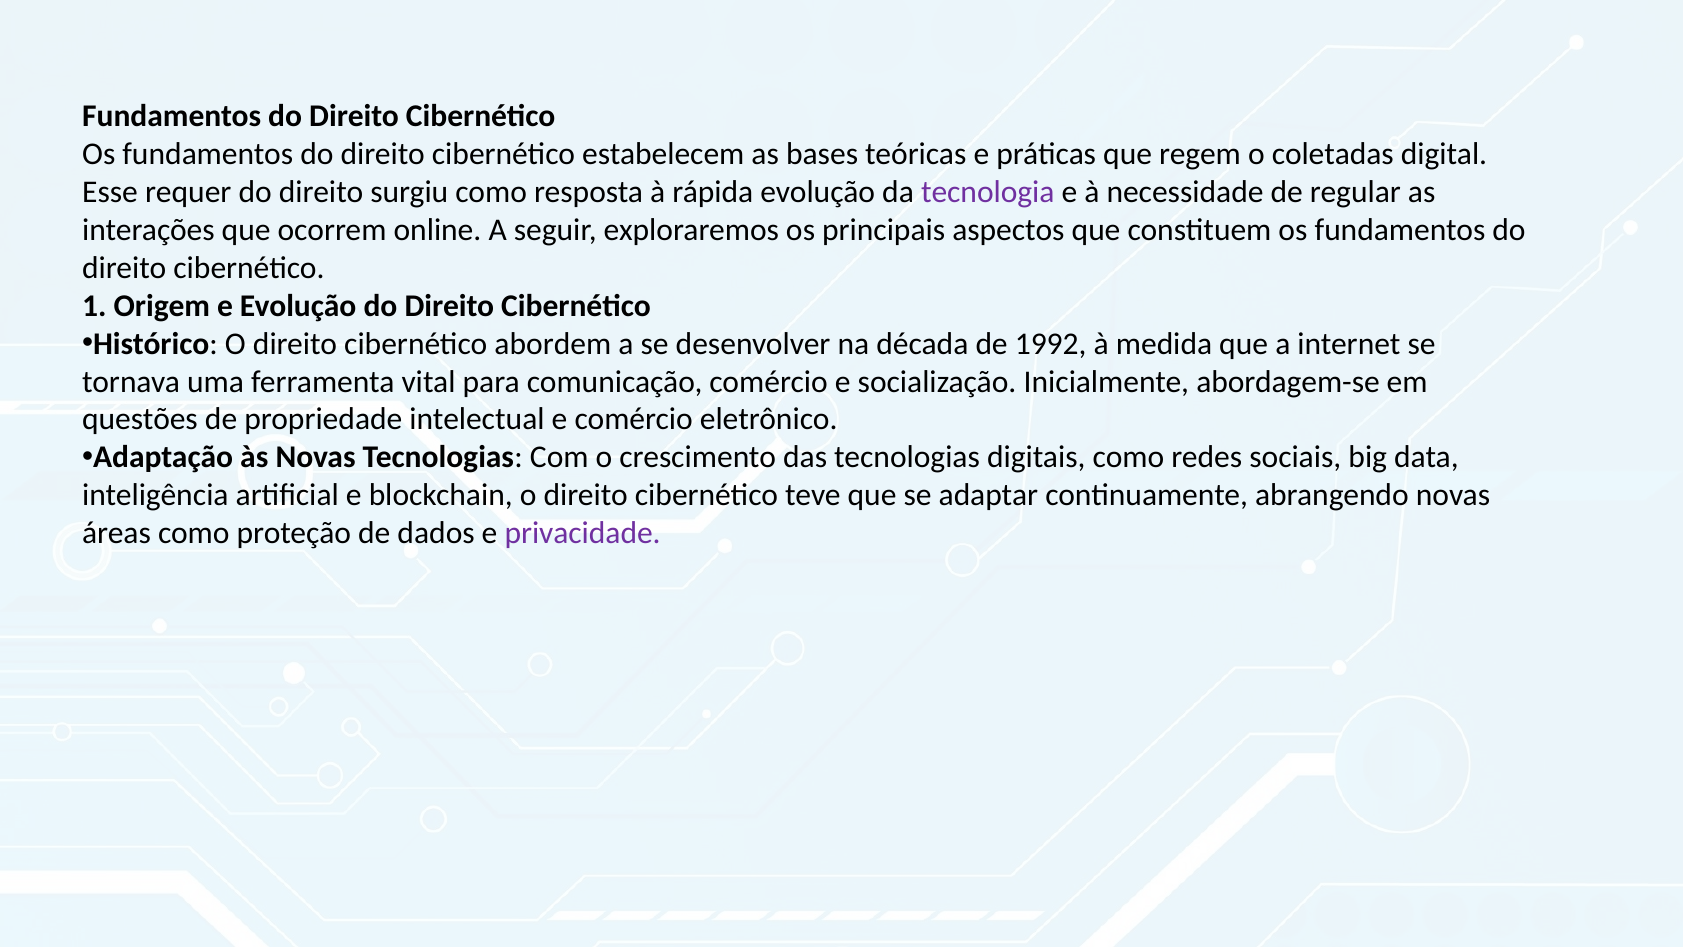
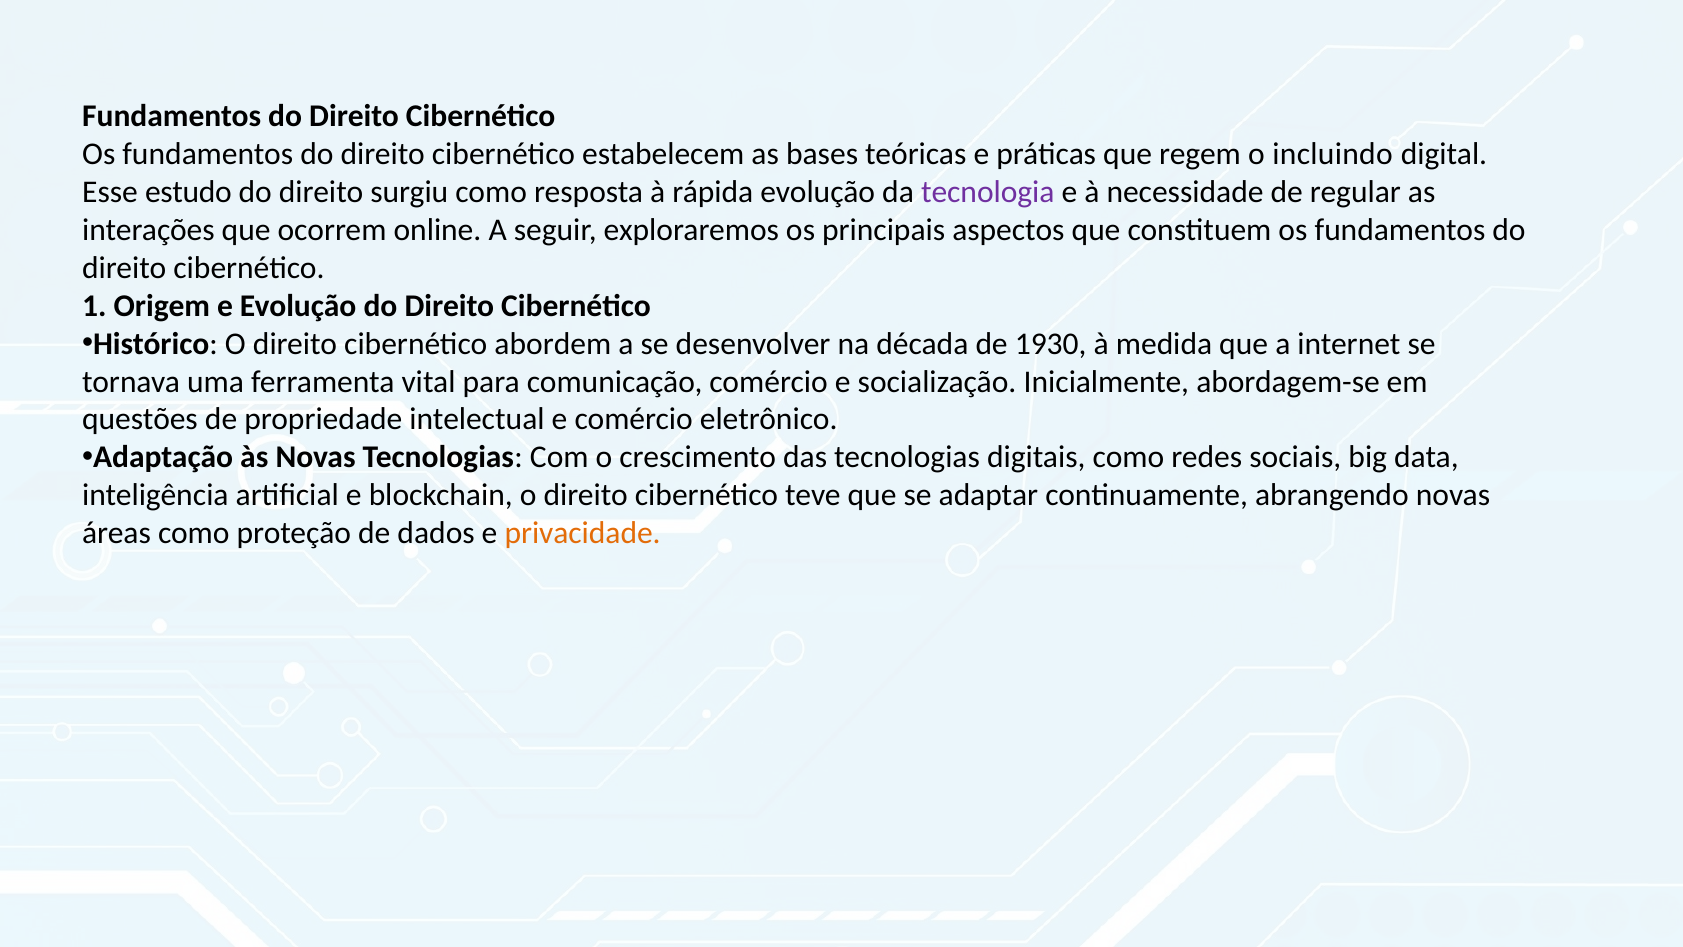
coletadas: coletadas -> incluindo
requer: requer -> estudo
1992: 1992 -> 1930
privacidade colour: purple -> orange
